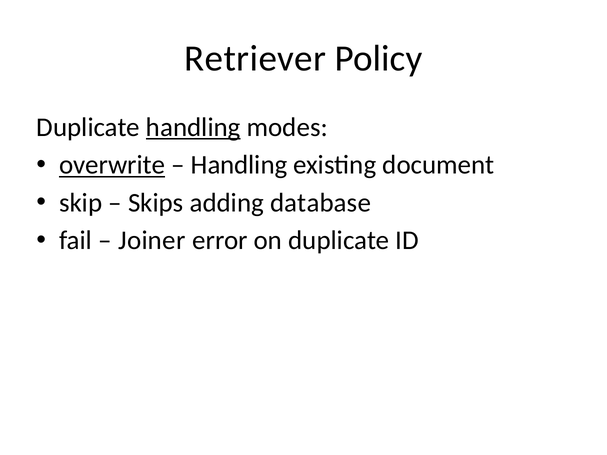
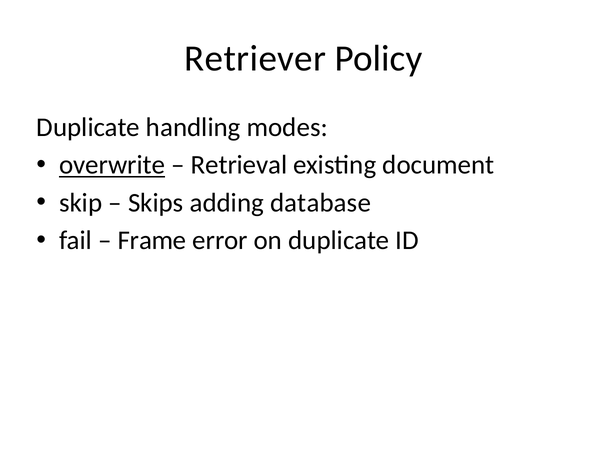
handling at (193, 127) underline: present -> none
Handling at (239, 165): Handling -> Retrieval
Joiner: Joiner -> Frame
